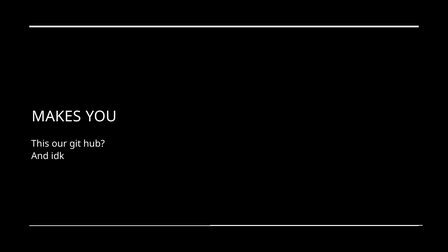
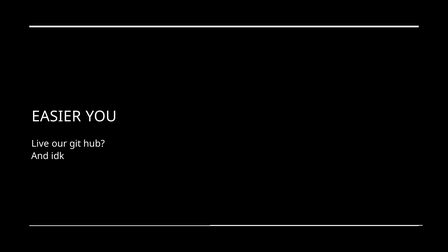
MAKES: MAKES -> EASIER
This: This -> Live
